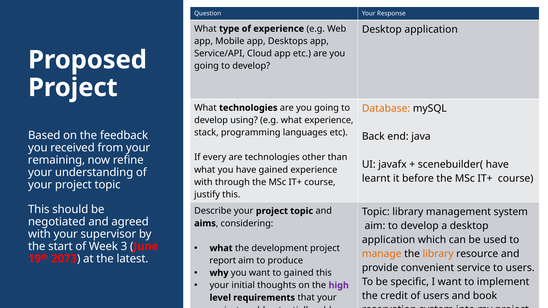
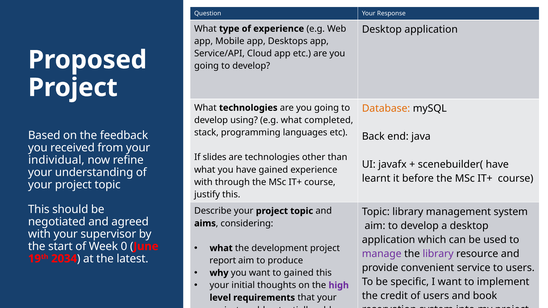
what experience: experience -> completed
every: every -> slides
remaining: remaining -> individual
3: 3 -> 0
manage colour: orange -> purple
library at (438, 254) colour: orange -> purple
2073: 2073 -> 2034
